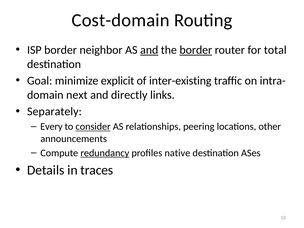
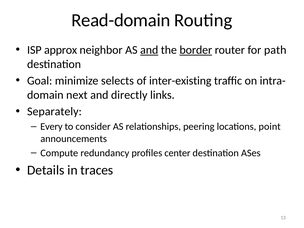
Cost-domain: Cost-domain -> Read-domain
ISP border: border -> approx
total: total -> path
explicit: explicit -> selects
consider underline: present -> none
other: other -> point
redundancy underline: present -> none
native: native -> center
